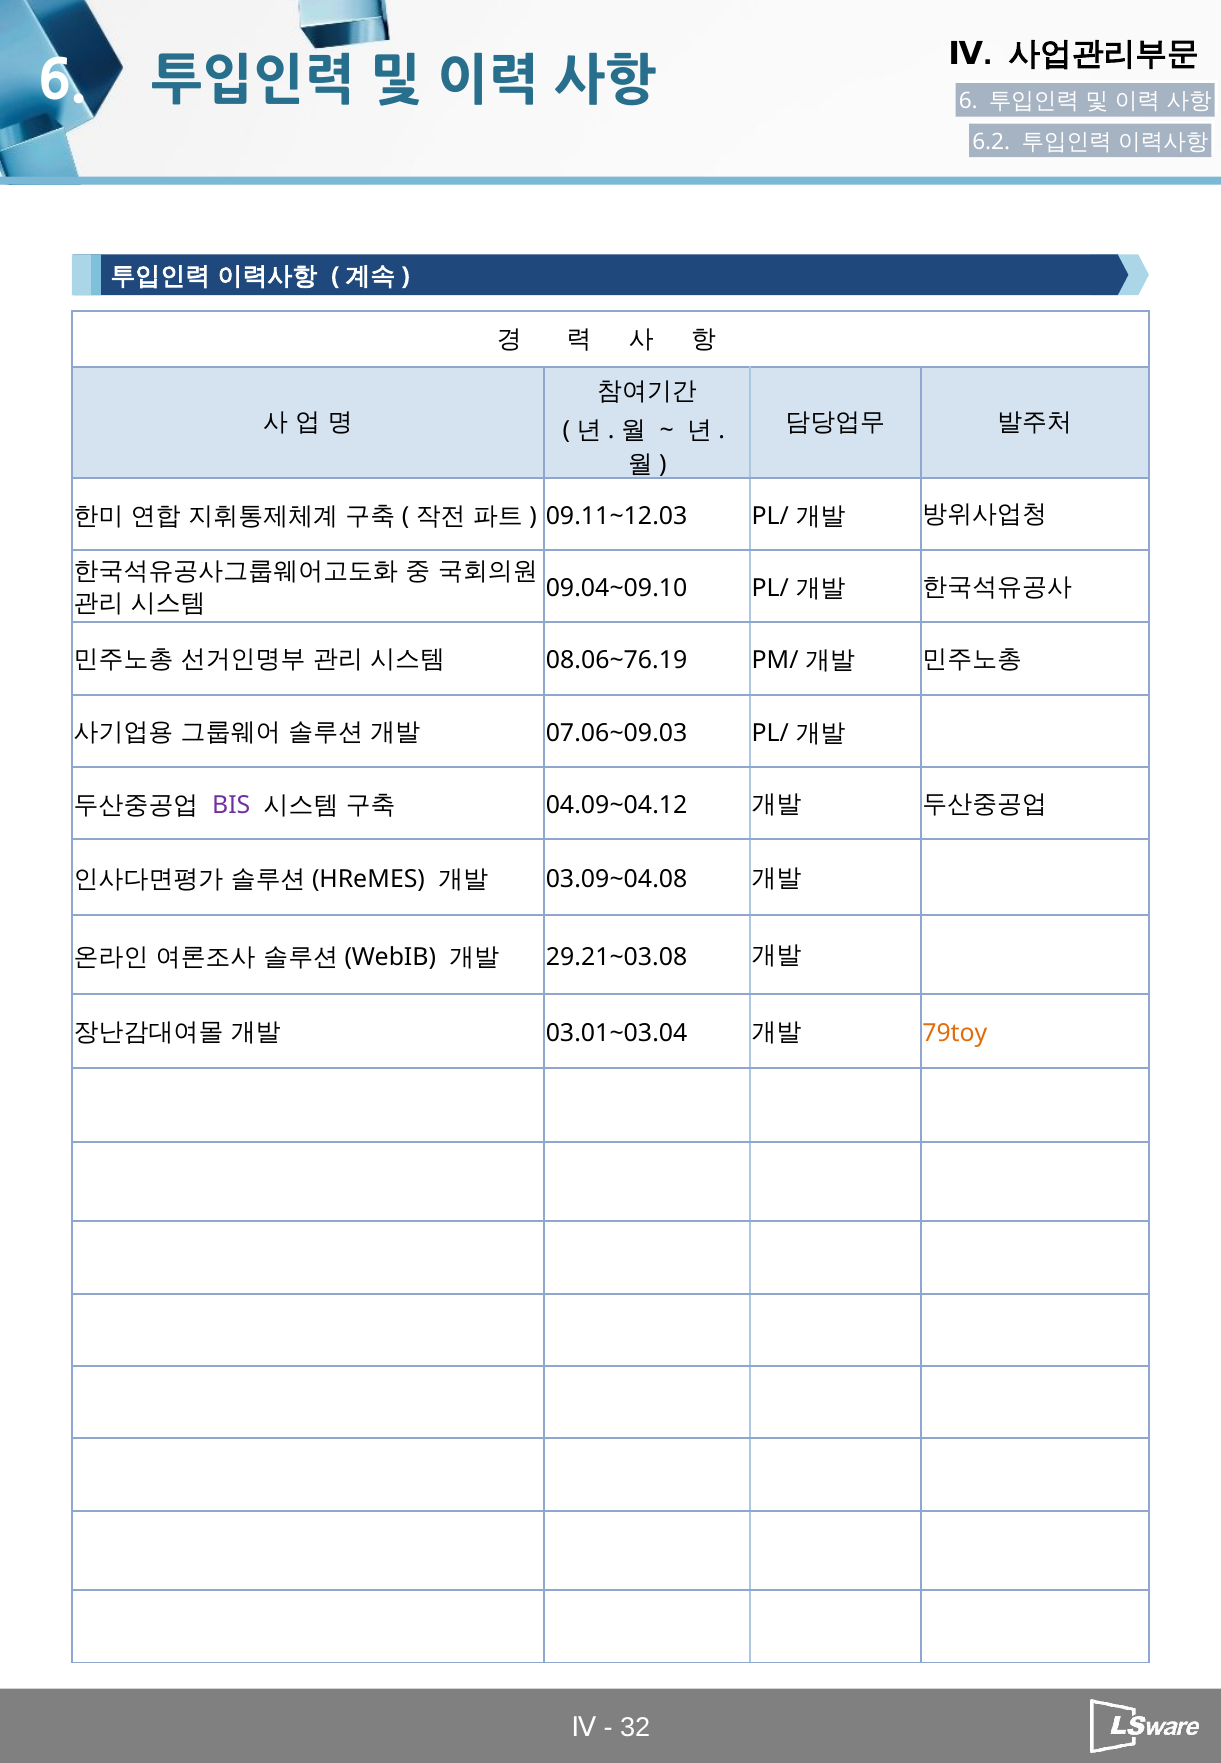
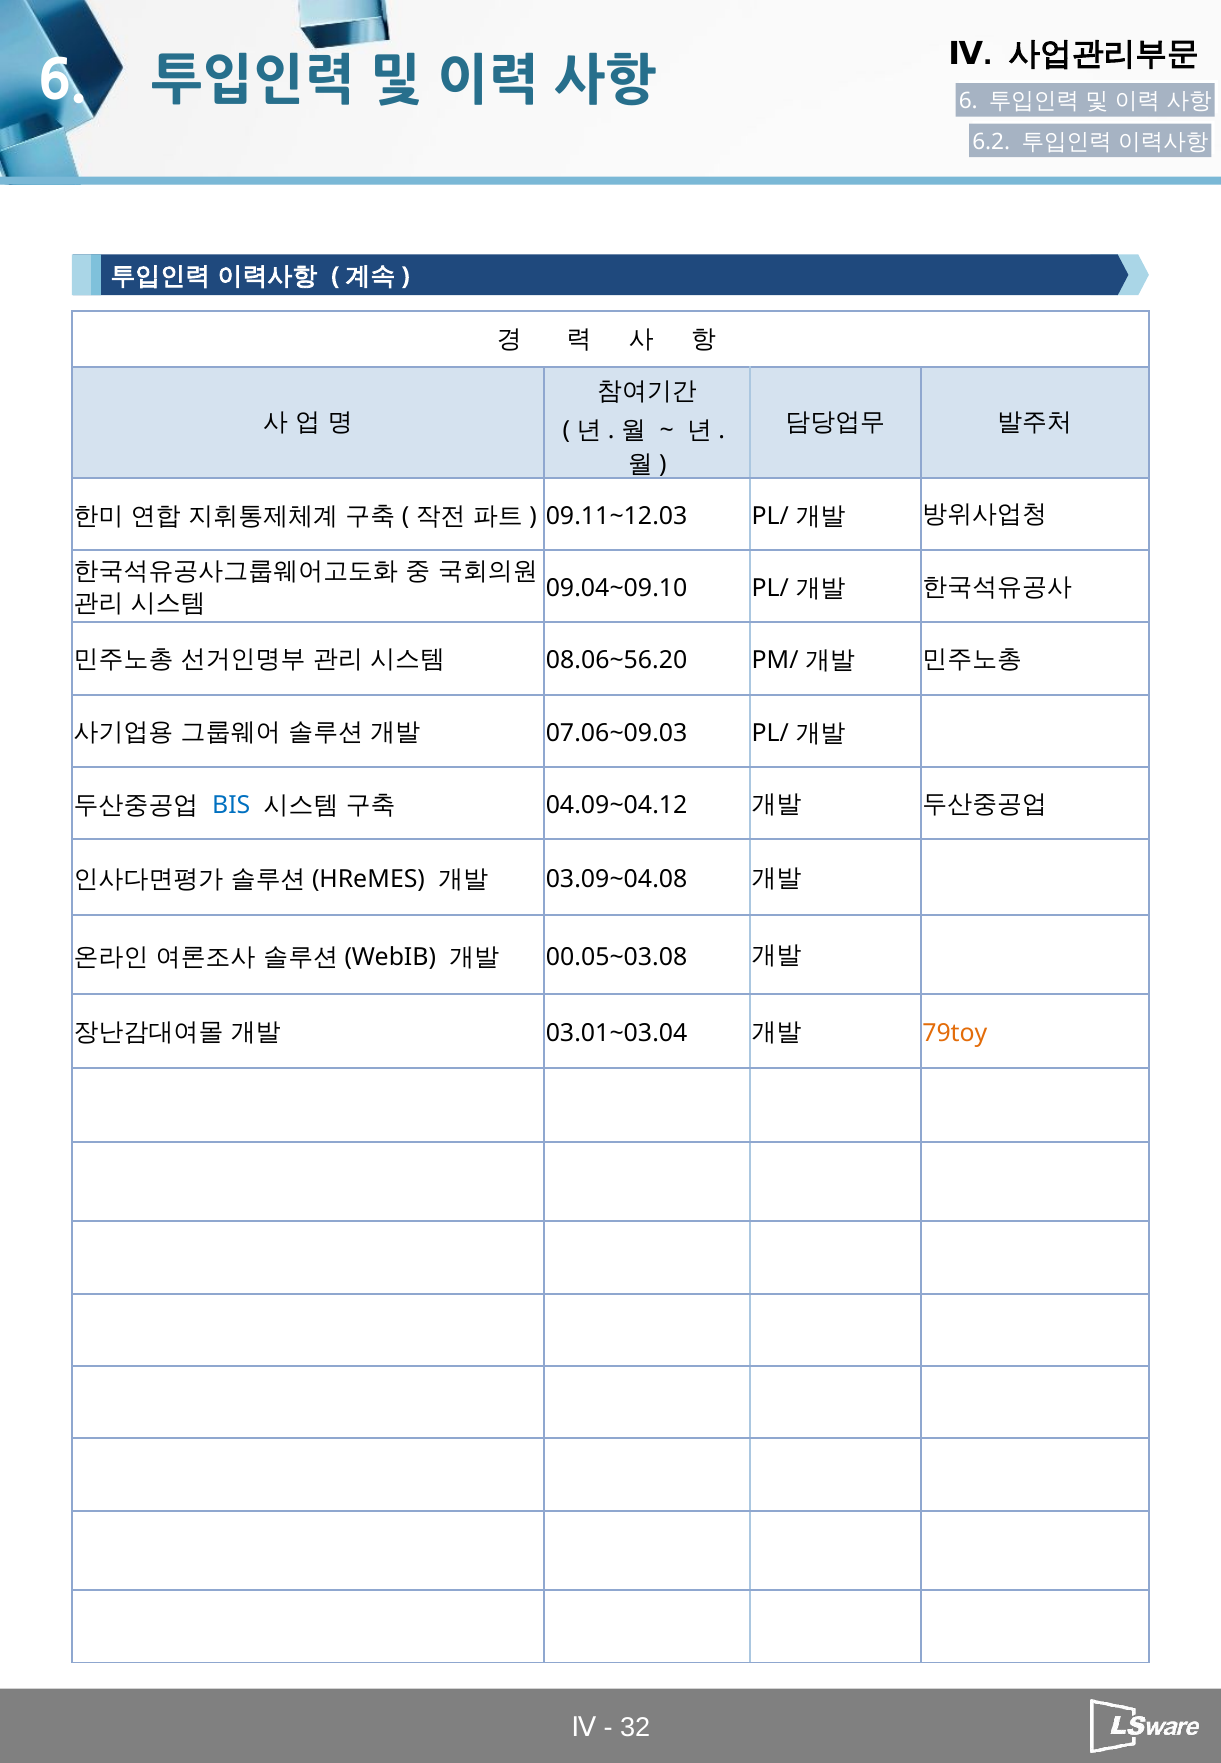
08.06~76.19: 08.06~76.19 -> 08.06~56.20
BIS colour: purple -> blue
29.21~03.08: 29.21~03.08 -> 00.05~03.08
